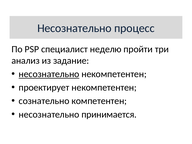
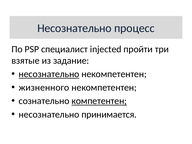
неделю: неделю -> injected
анализ: анализ -> взятые
проектирует: проектирует -> жизненного
компетентен underline: none -> present
